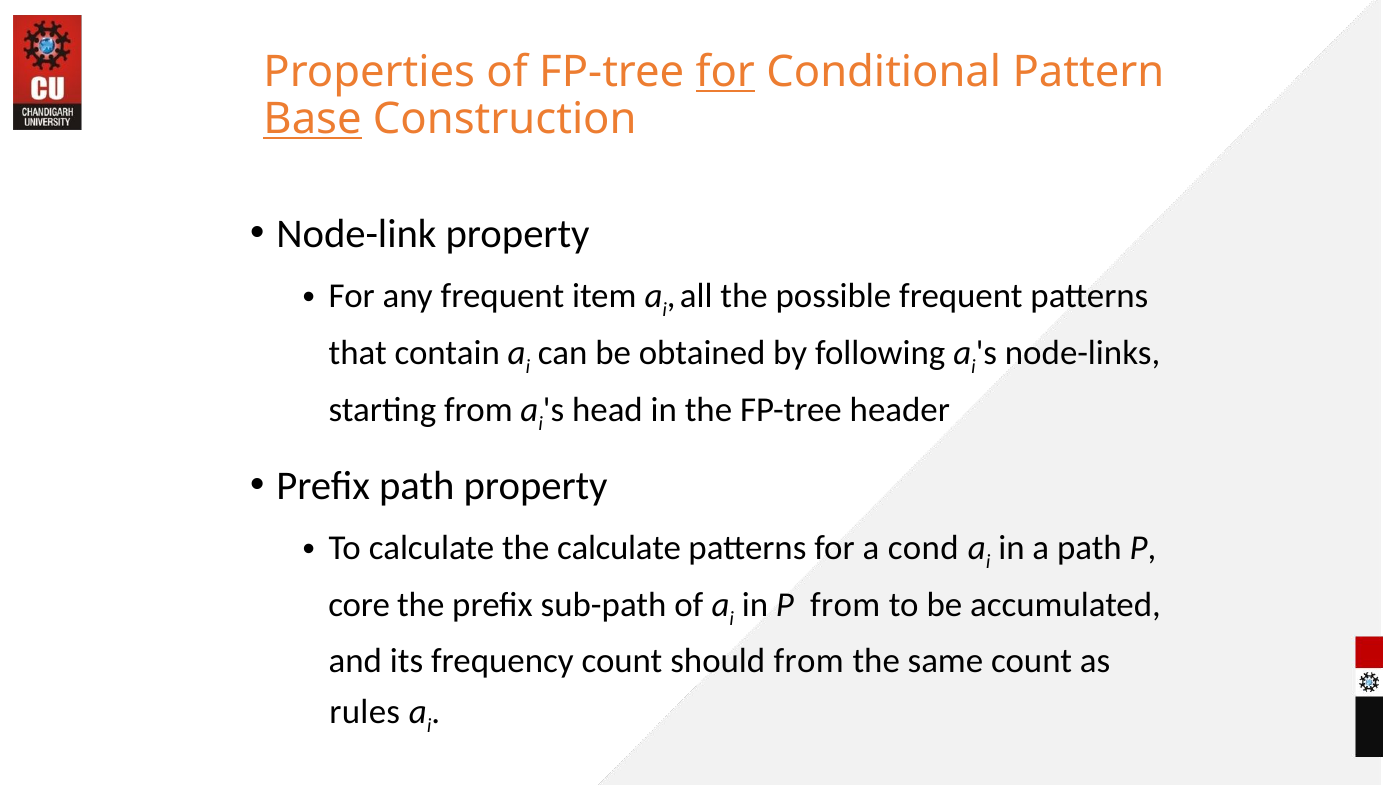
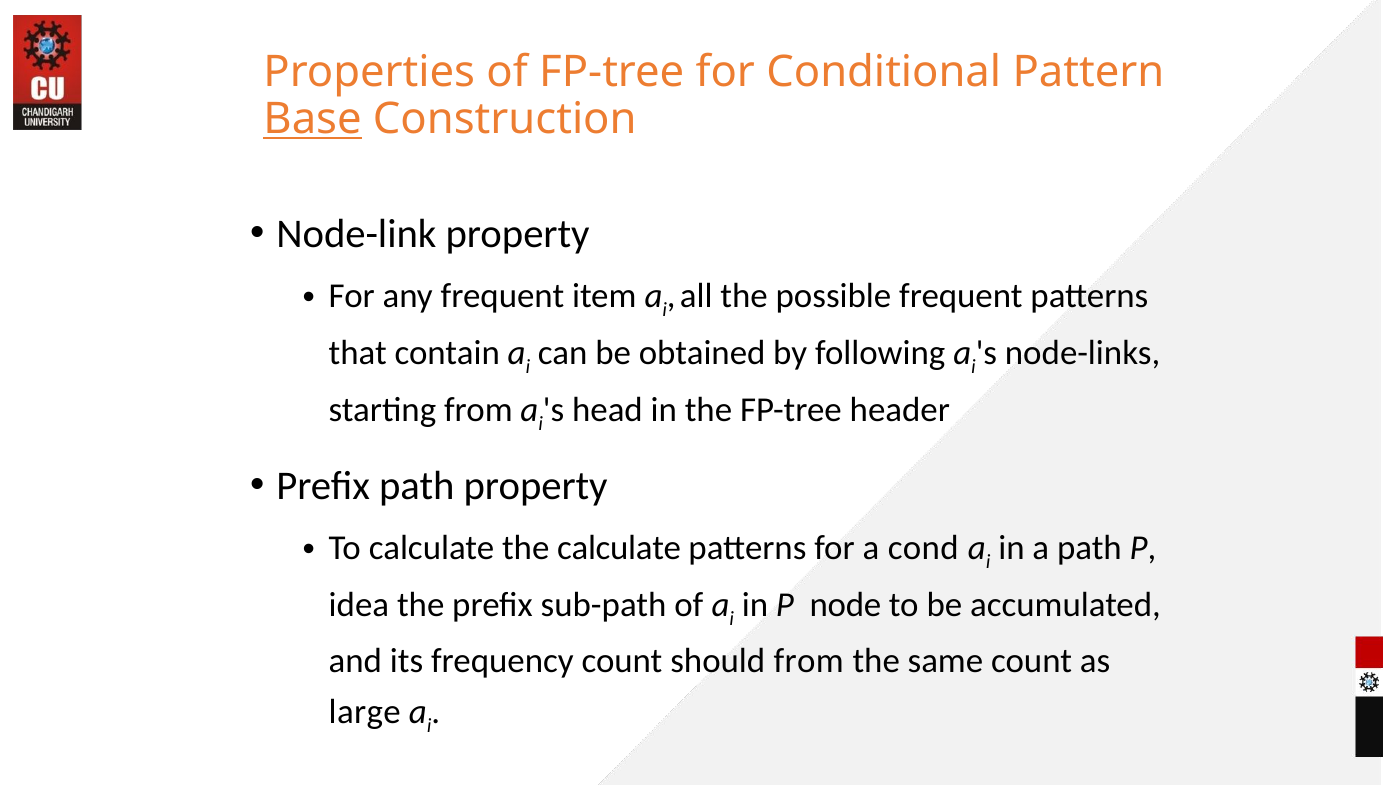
for at (725, 72) underline: present -> none
core: core -> idea
P from: from -> node
rules: rules -> large
